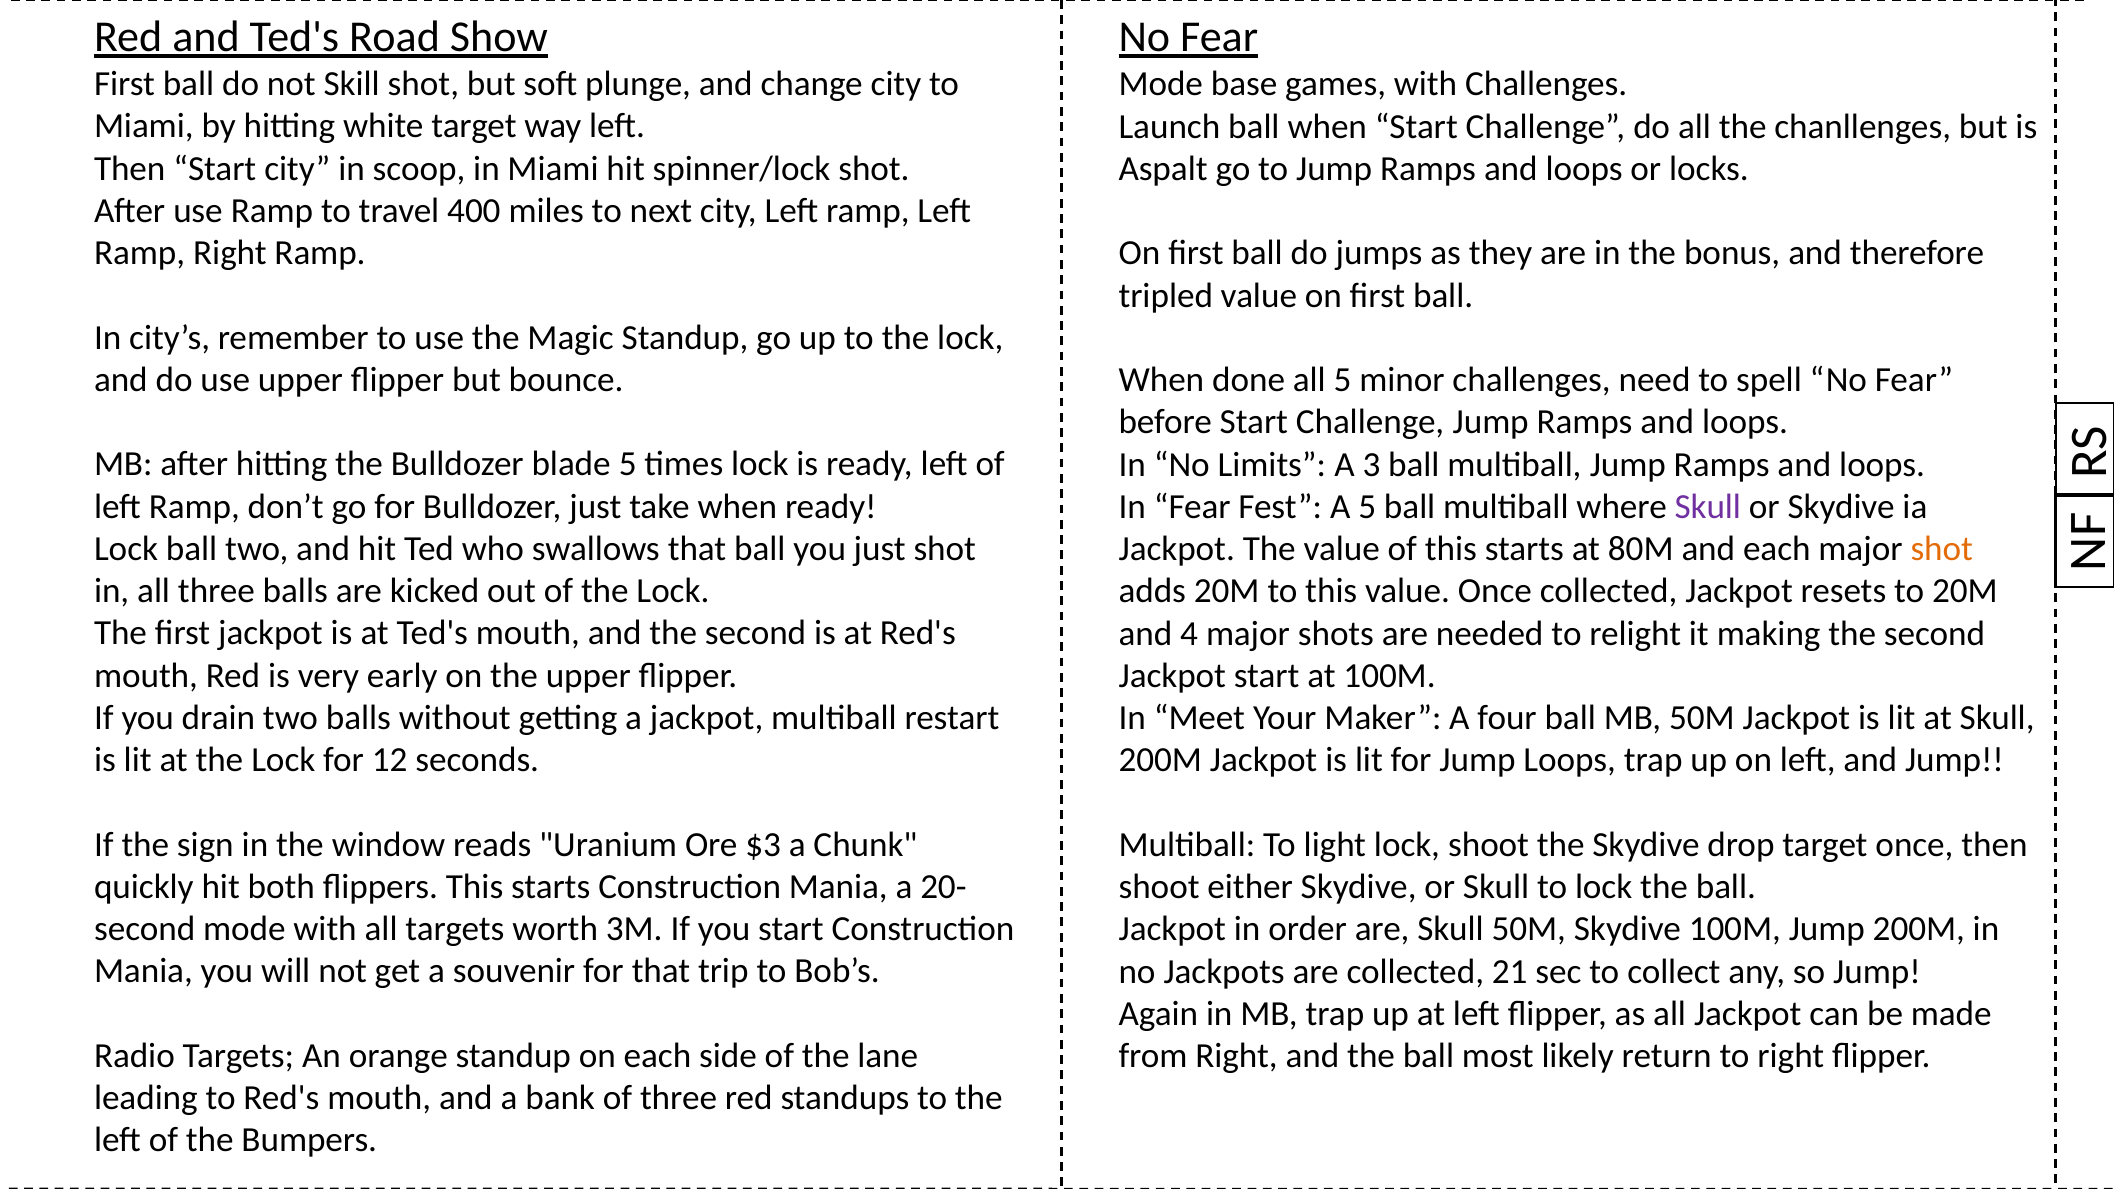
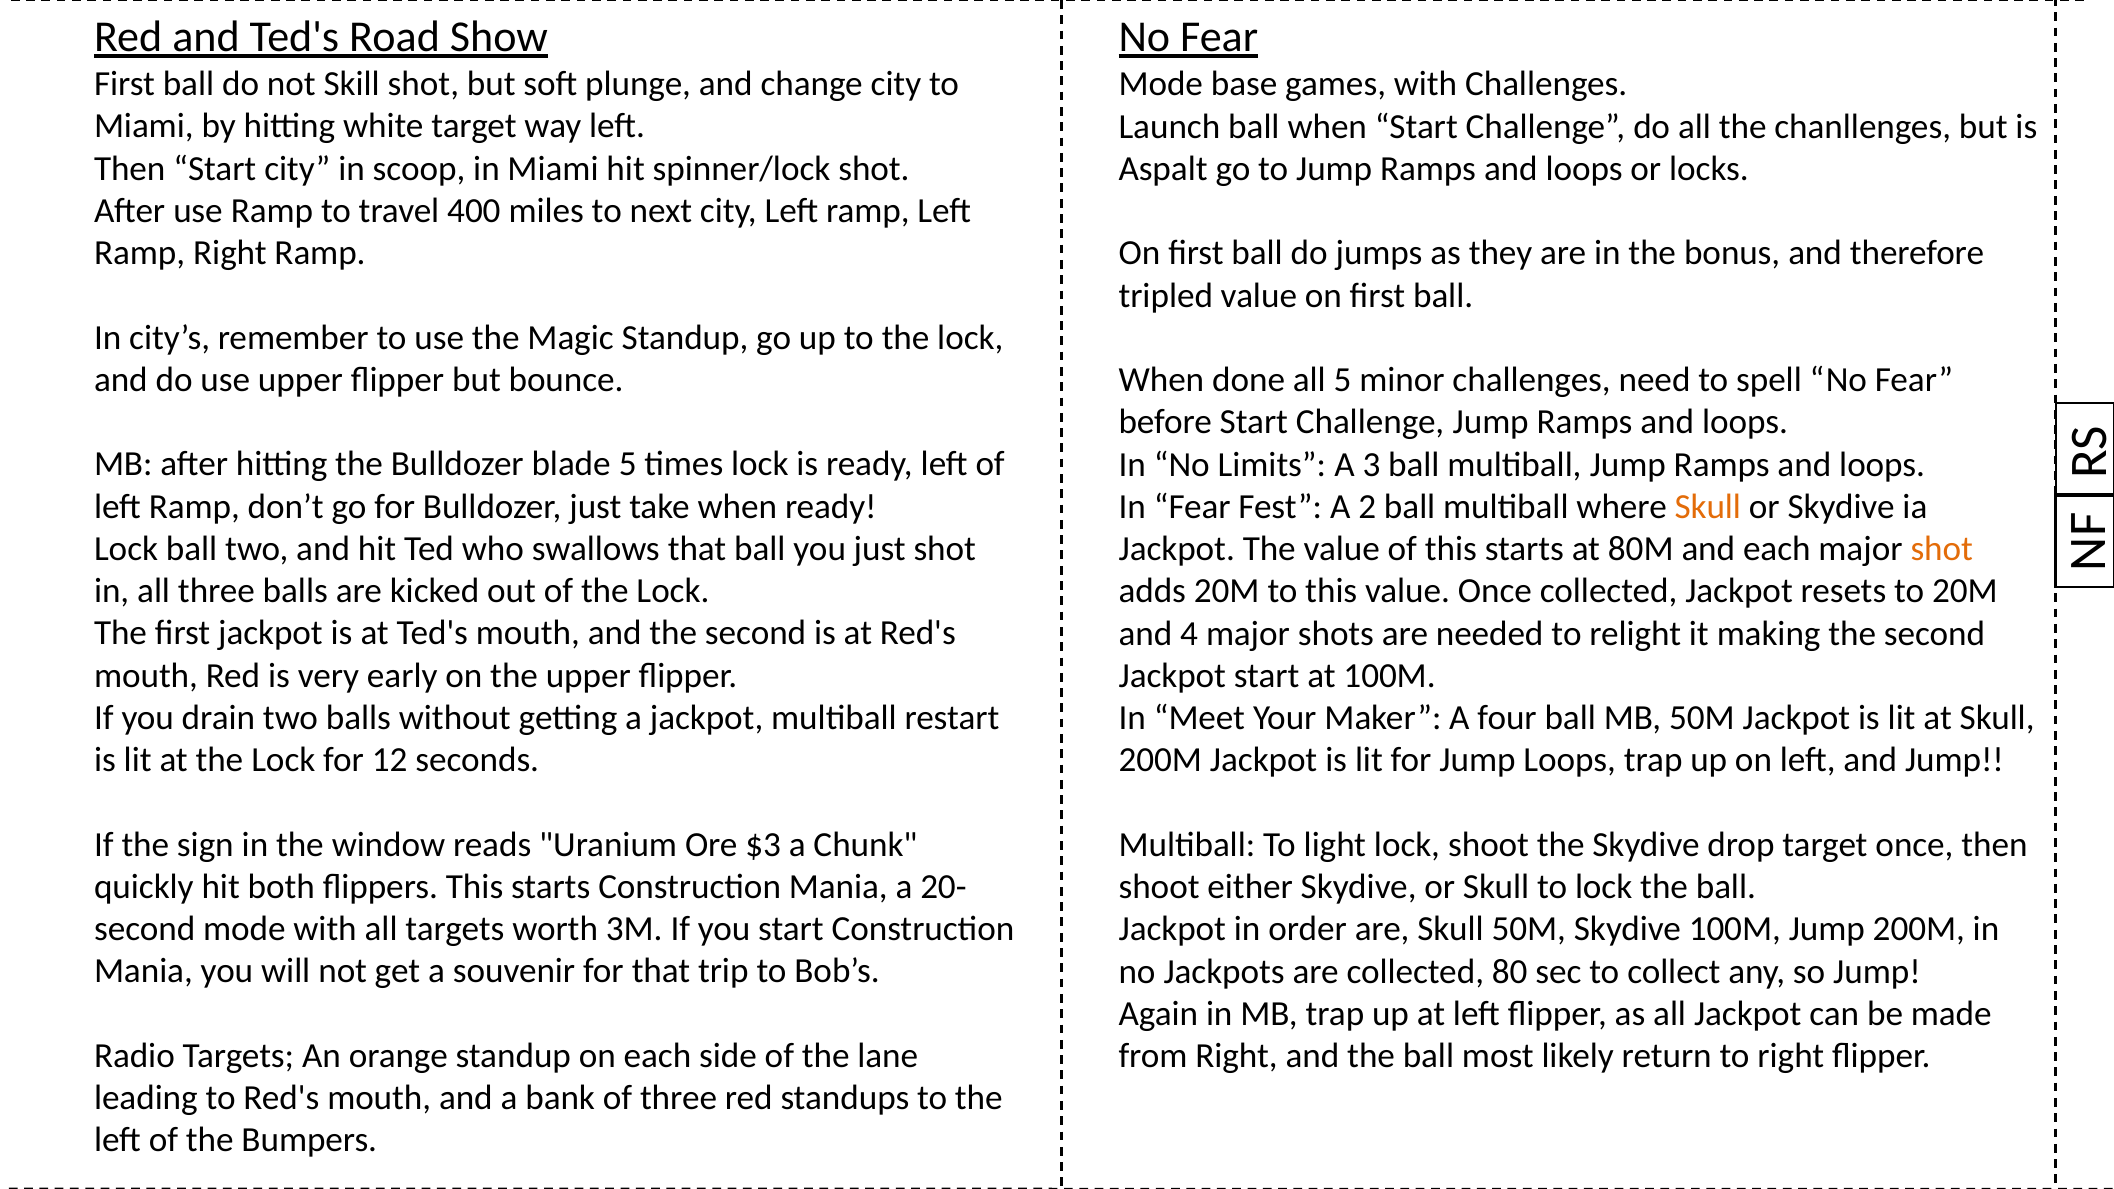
A 5: 5 -> 2
Skull at (1708, 507) colour: purple -> orange
21: 21 -> 80
